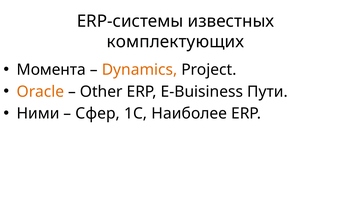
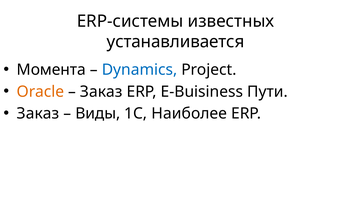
комплектующих: комплектующих -> устанавливается
Dynamics colour: orange -> blue
Other at (101, 91): Other -> Заказ
Ними at (38, 113): Ними -> Заказ
Сфер: Сфер -> Виды
